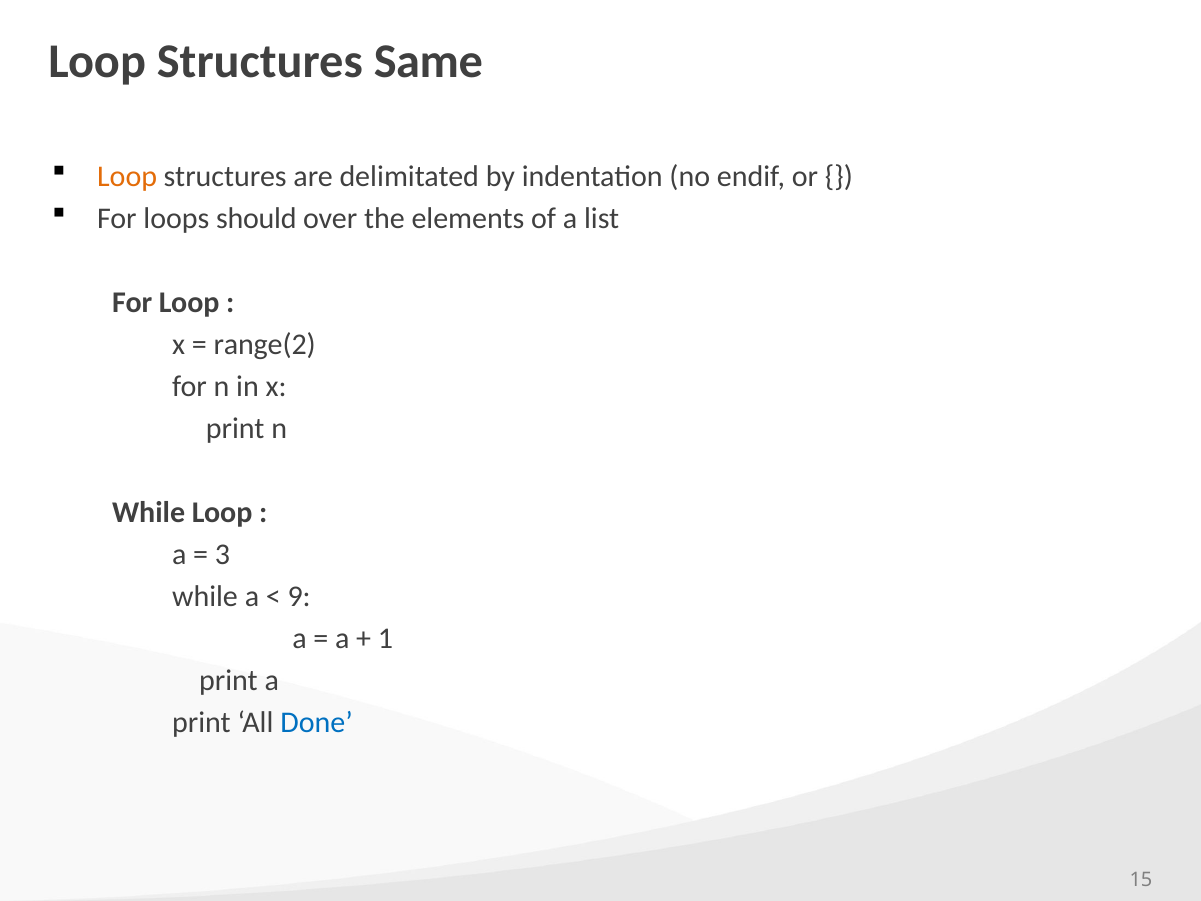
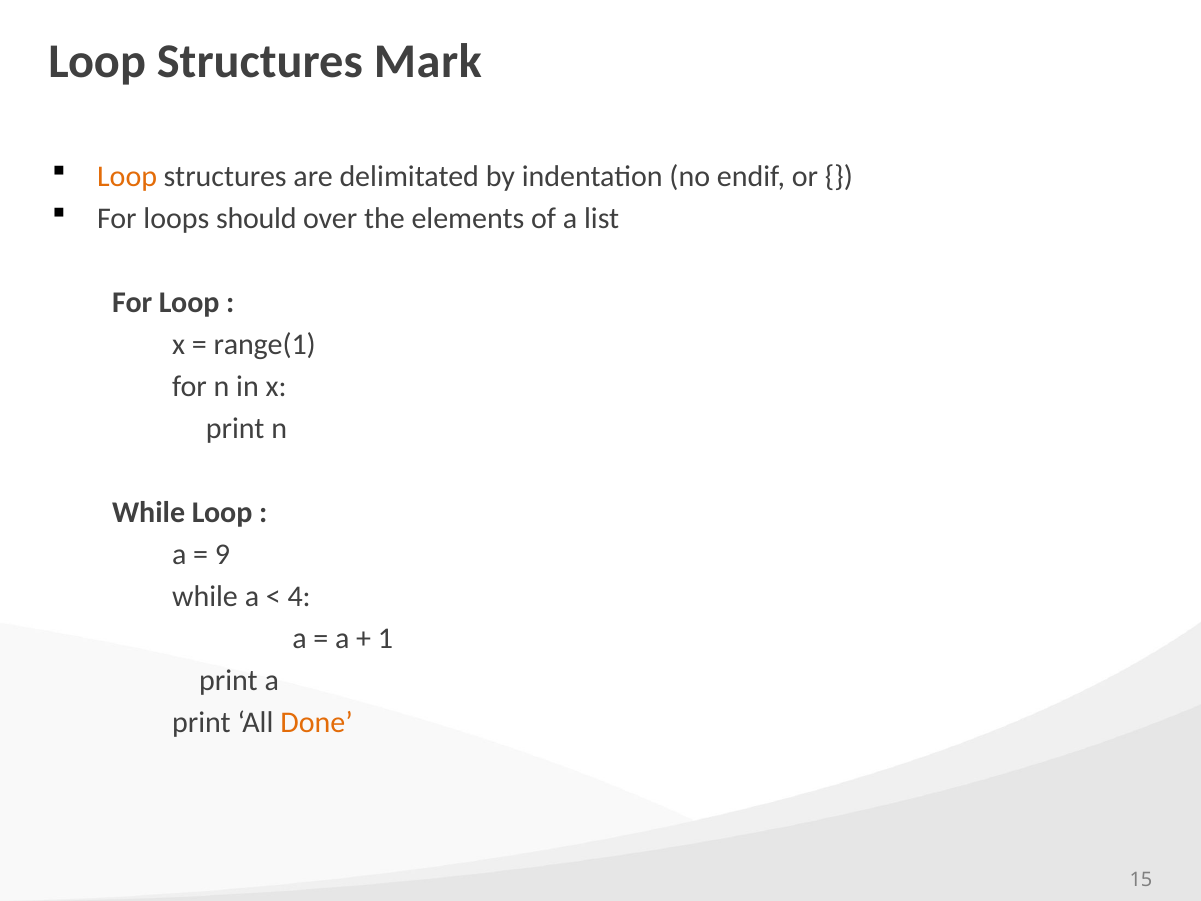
Same: Same -> Mark
range(2: range(2 -> range(1
3: 3 -> 9
9: 9 -> 4
Done colour: blue -> orange
